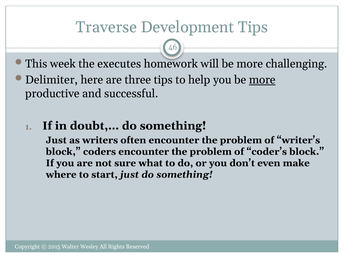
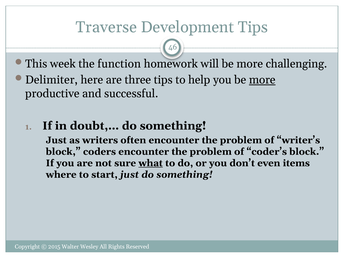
executes: executes -> function
what underline: none -> present
make: make -> items
